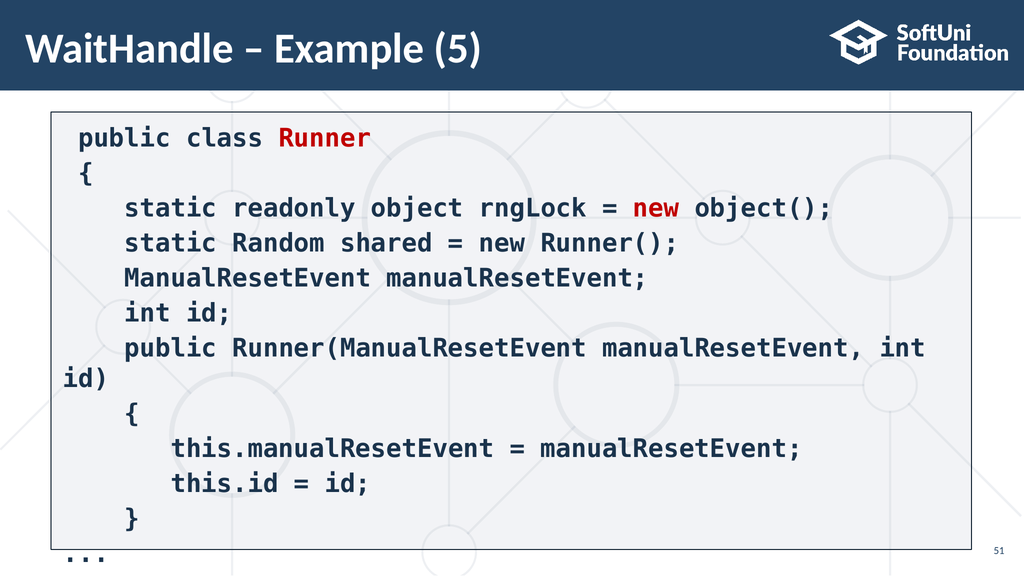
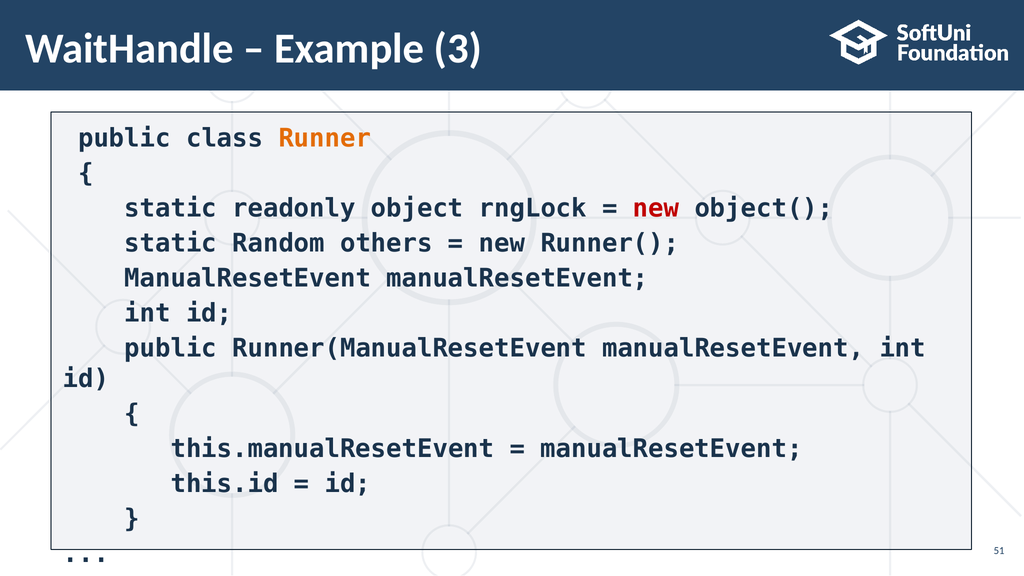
5: 5 -> 3
Runner colour: red -> orange
shared: shared -> others
